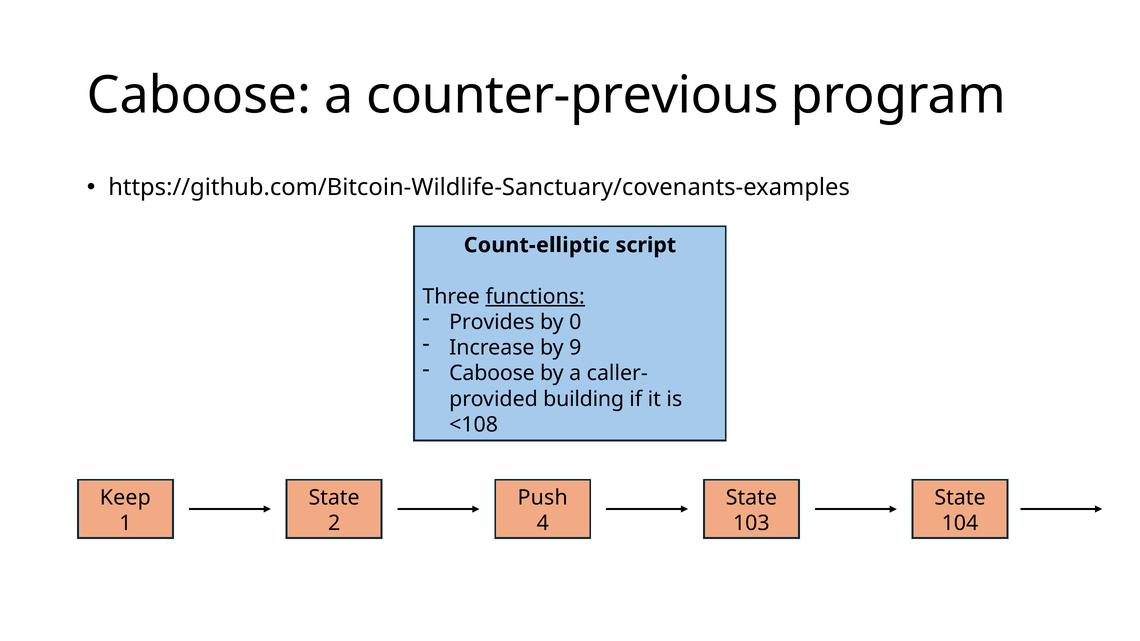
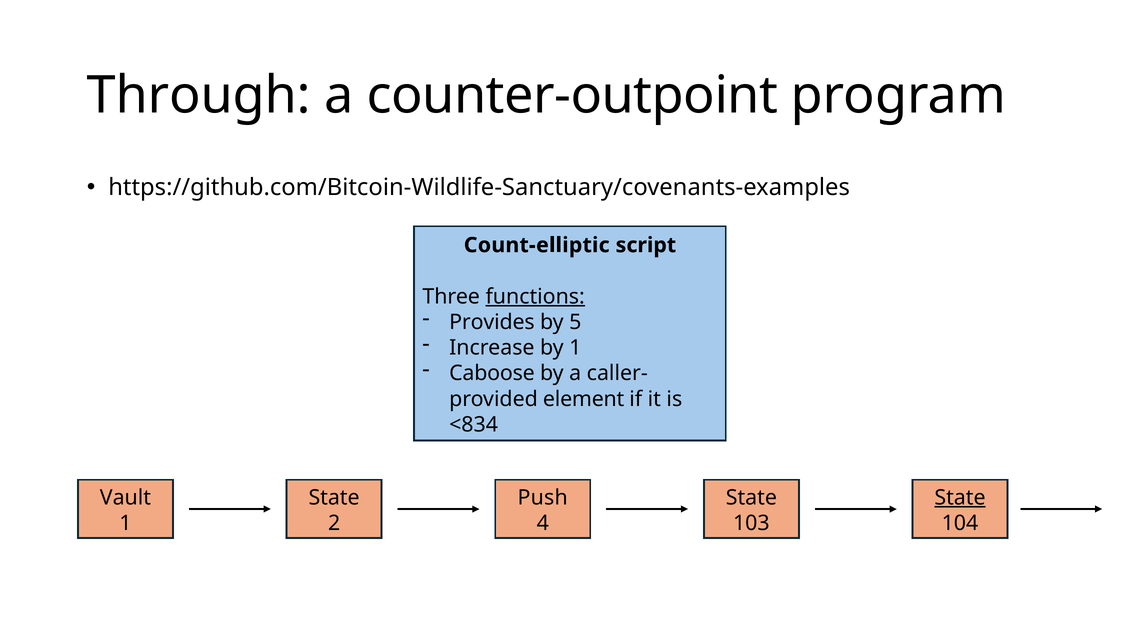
Caboose at (199, 96): Caboose -> Through
counter-previous: counter-previous -> counter-outpoint
0: 0 -> 5
by 9: 9 -> 1
building: building -> element
<108: <108 -> <834
Keep: Keep -> Vault
State at (960, 498) underline: none -> present
